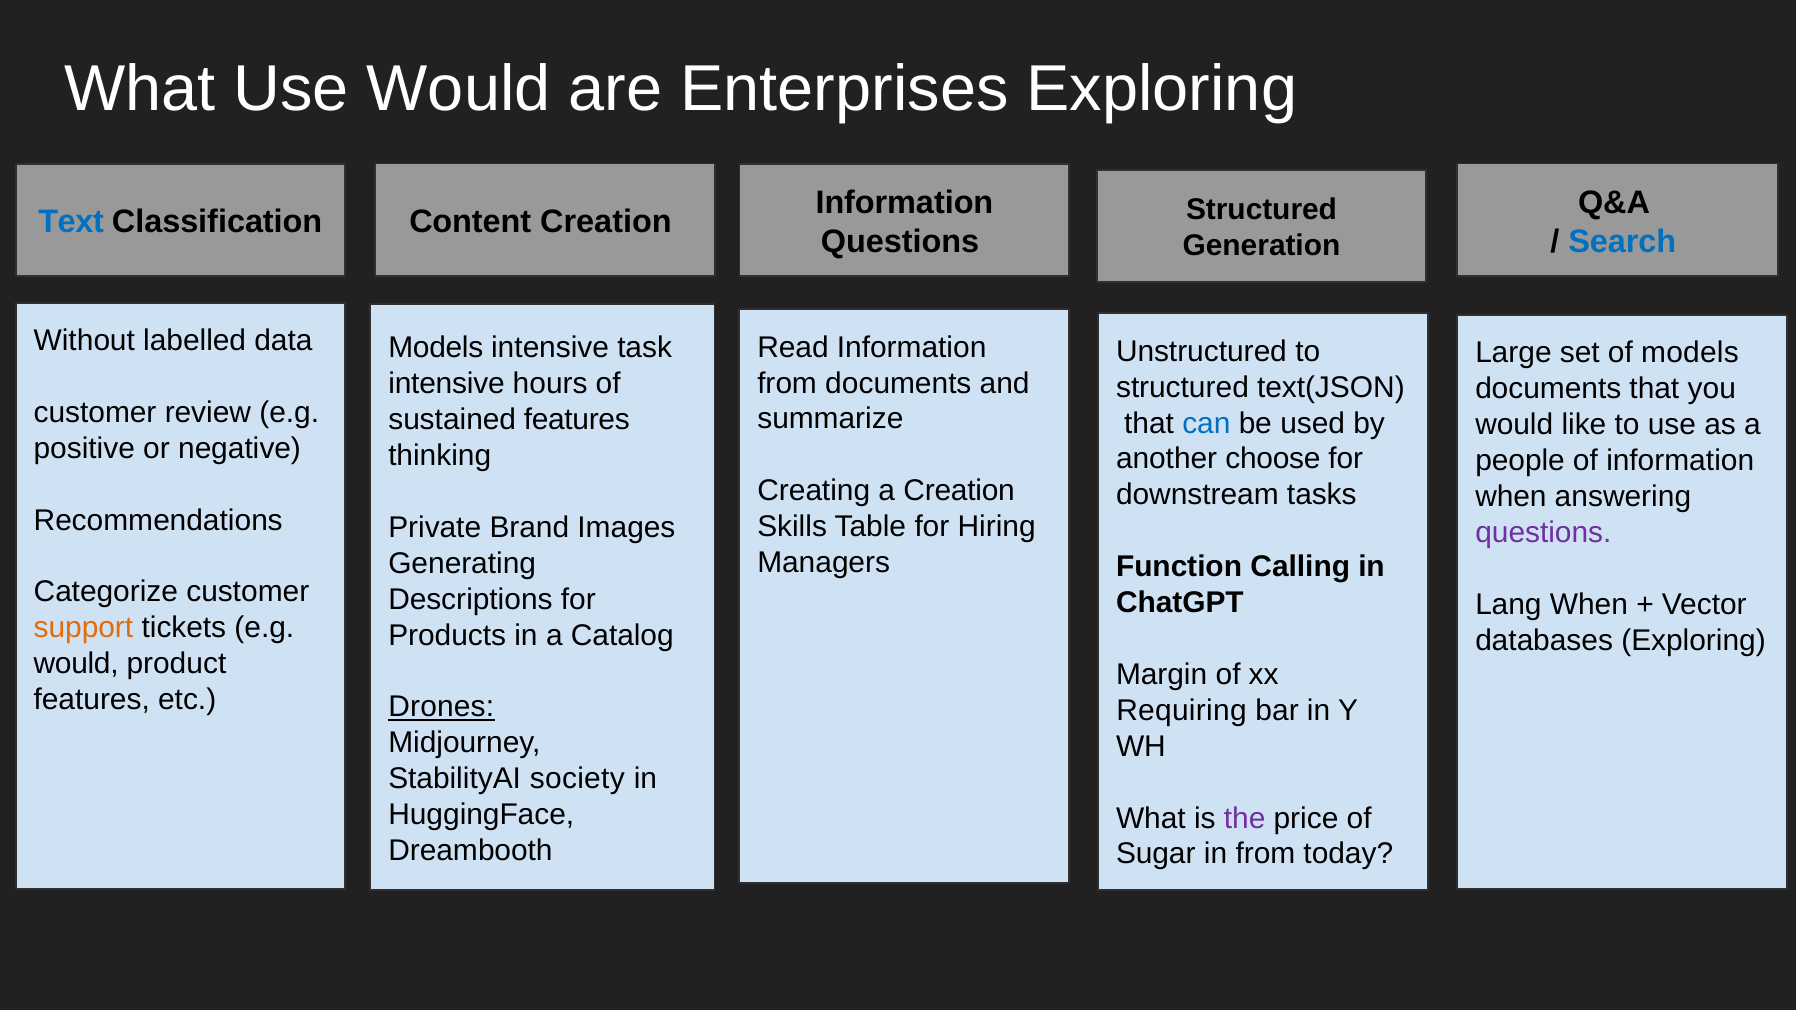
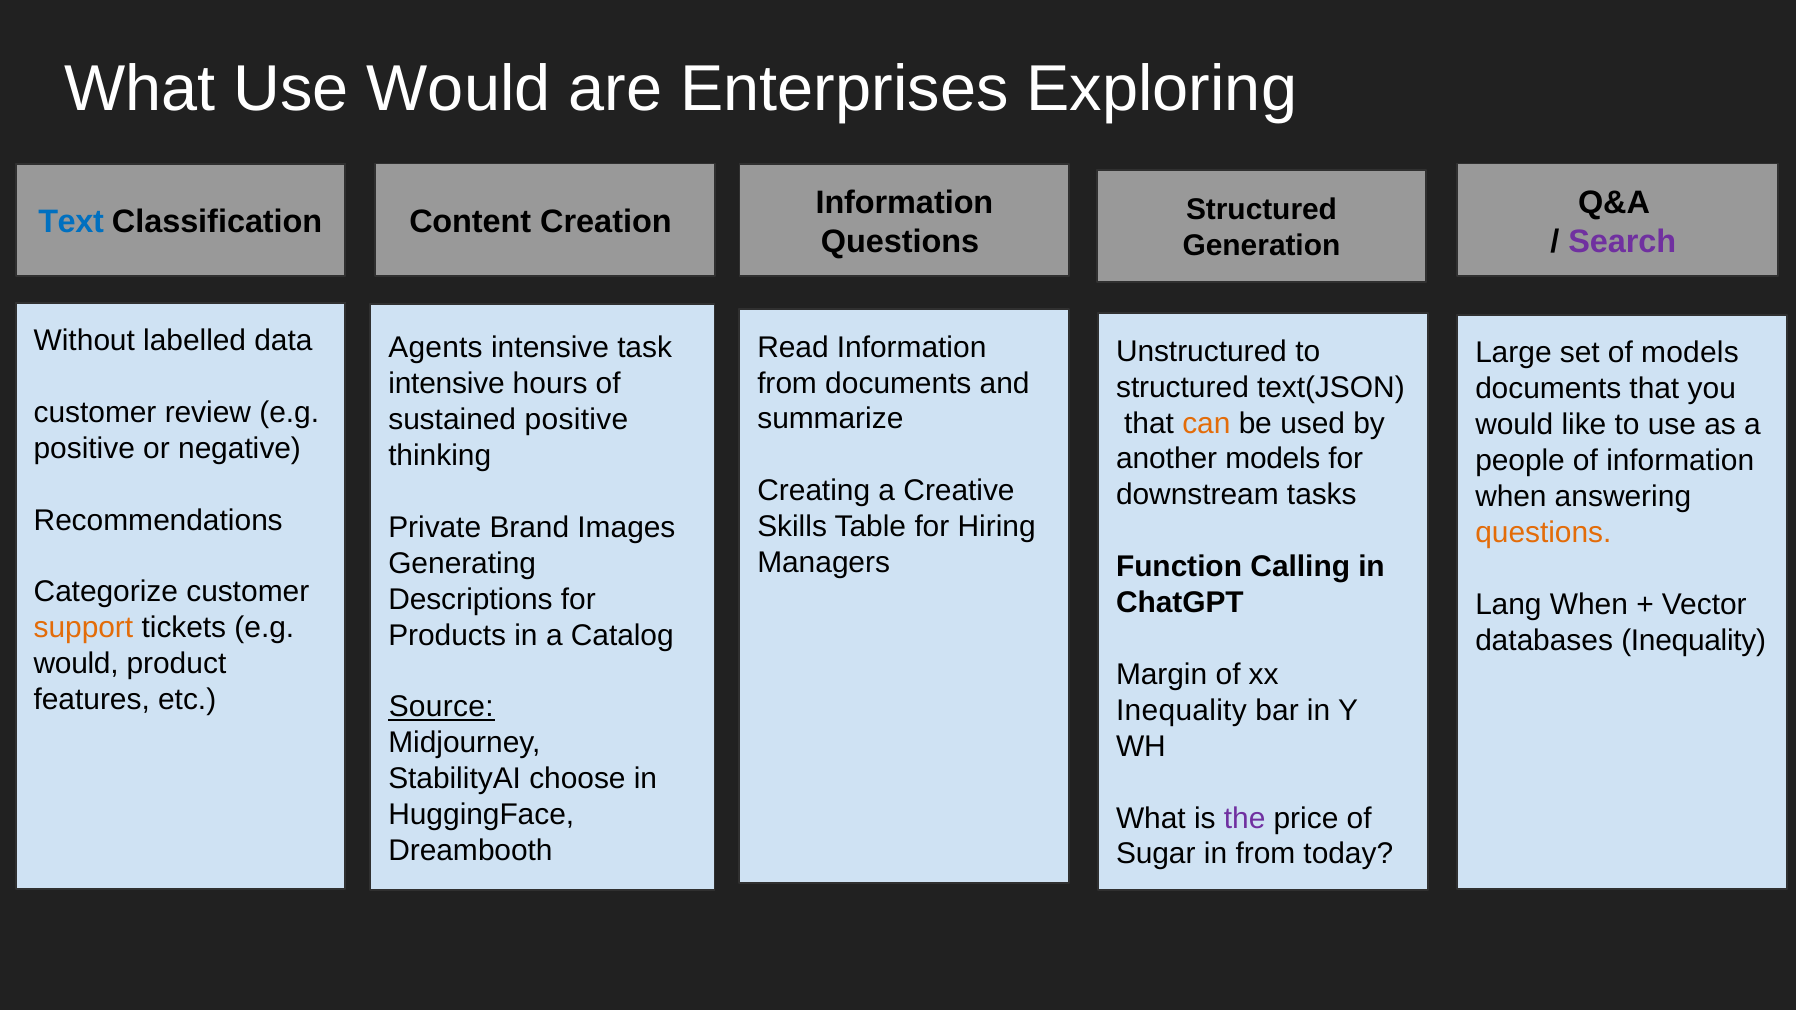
Search colour: blue -> purple
Models at (436, 348): Models -> Agents
sustained features: features -> positive
can colour: blue -> orange
another choose: choose -> models
a Creation: Creation -> Creative
questions at (1543, 533) colour: purple -> orange
databases Exploring: Exploring -> Inequality
Drones: Drones -> Source
Requiring at (1181, 711): Requiring -> Inequality
society: society -> choose
